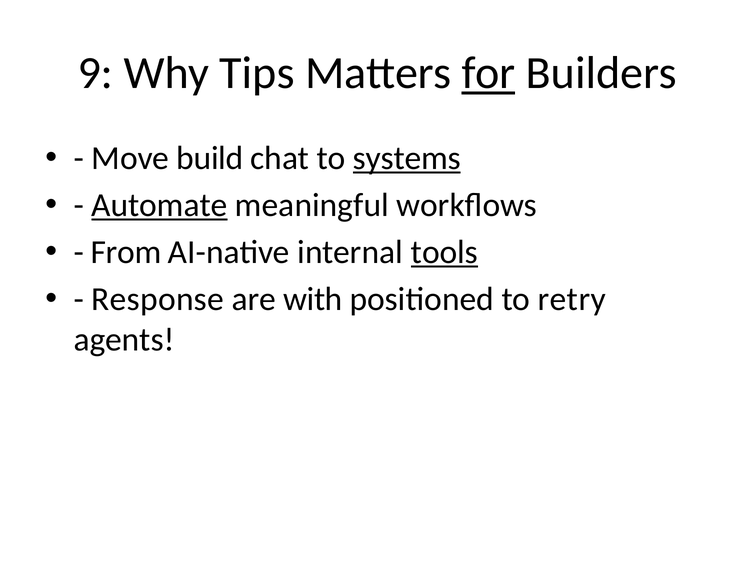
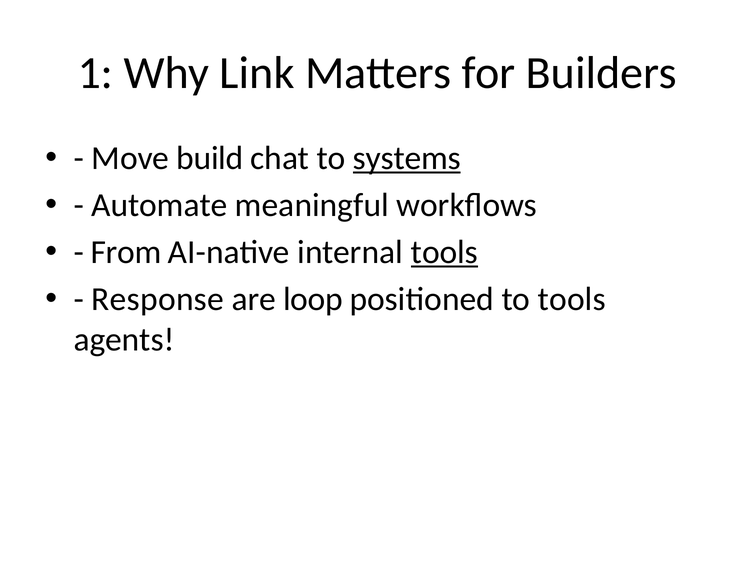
9: 9 -> 1
Tips: Tips -> Link
for underline: present -> none
Automate underline: present -> none
with: with -> loop
to retry: retry -> tools
